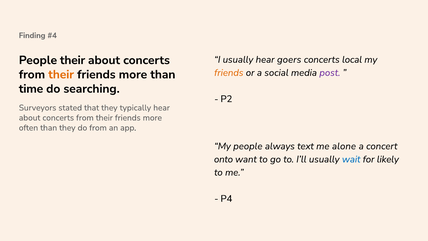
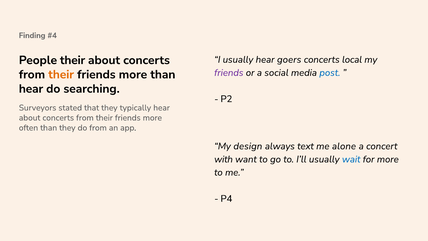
friends at (229, 73) colour: orange -> purple
post colour: purple -> blue
time at (31, 89): time -> hear
My people: people -> design
onto: onto -> with
for likely: likely -> more
